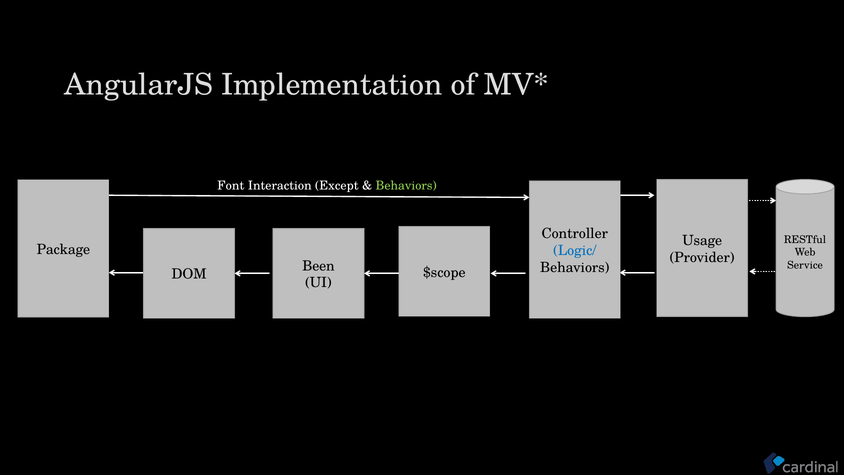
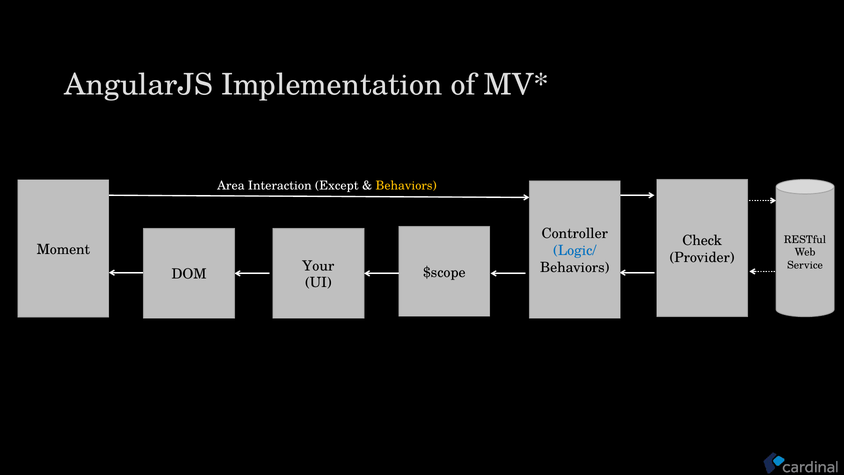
Font: Font -> Area
Behaviors at (406, 186) colour: light green -> yellow
Usage: Usage -> Check
Package: Package -> Moment
Been: Been -> Your
